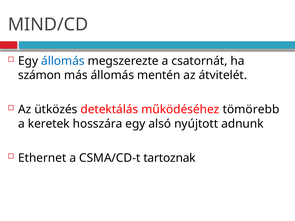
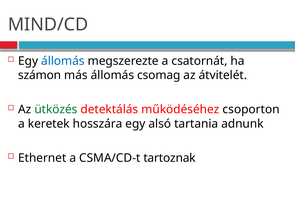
mentén: mentén -> csomag
ütközés colour: black -> green
tömörebb: tömörebb -> csoporton
nyújtott: nyújtott -> tartania
